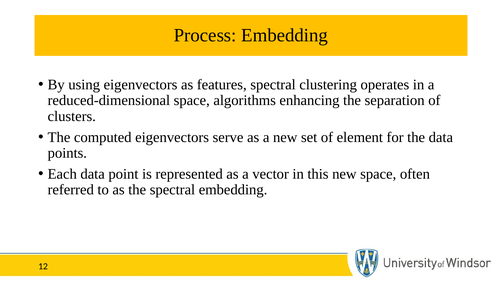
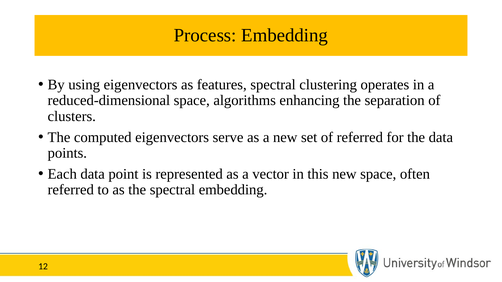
of element: element -> referred
